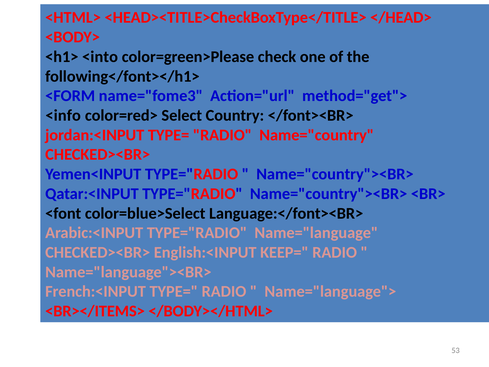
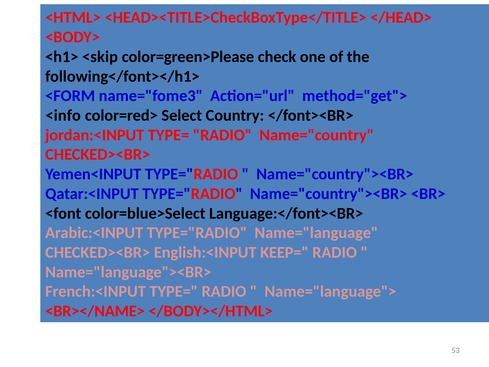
<into: <into -> <skip
<BR></ITEMS>: <BR></ITEMS> -> <BR></NAME>
